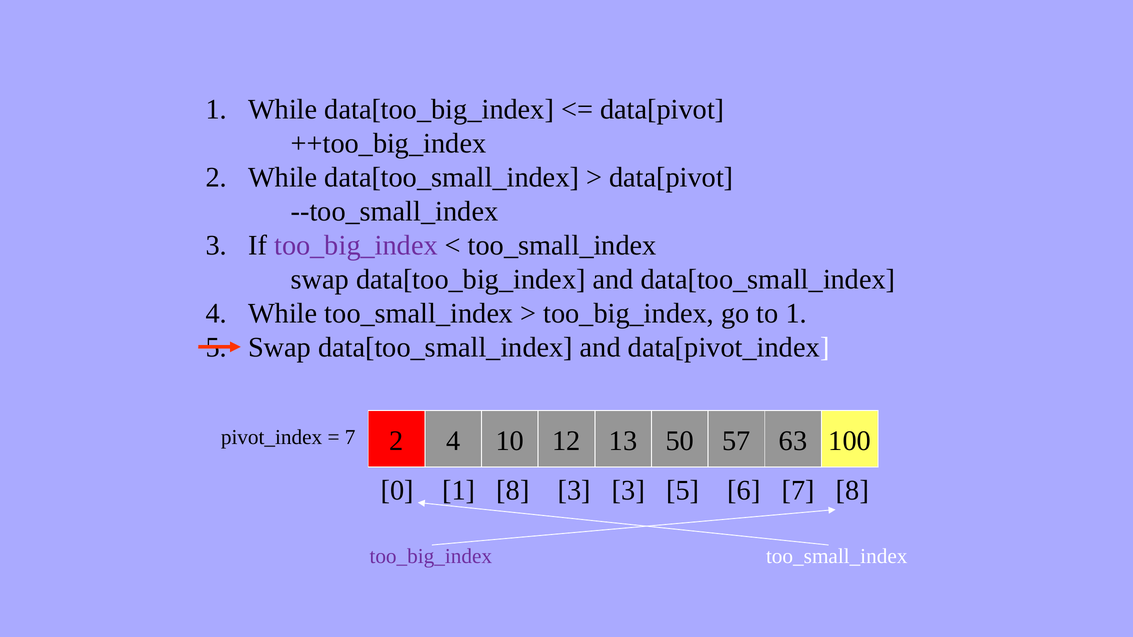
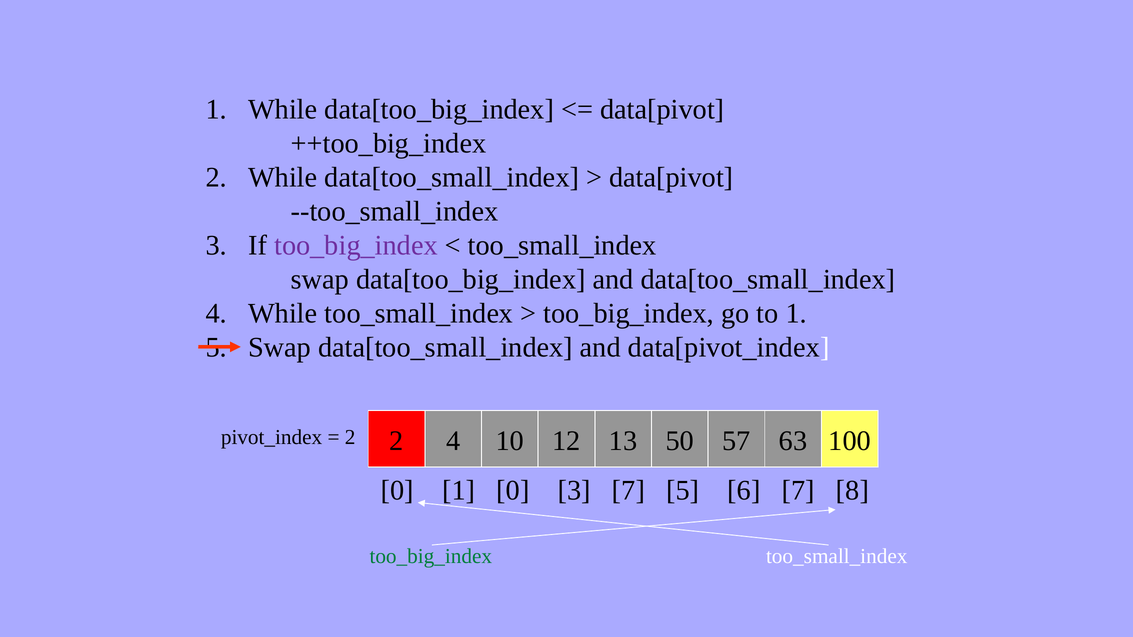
7 at (350, 437): 7 -> 2
1 8: 8 -> 0
3 3: 3 -> 7
too_big_index at (431, 557) colour: purple -> green
